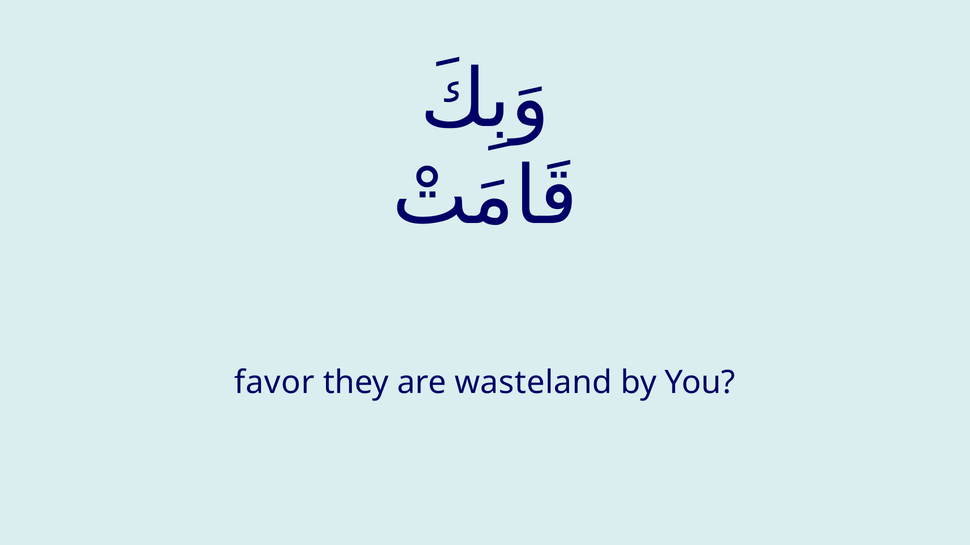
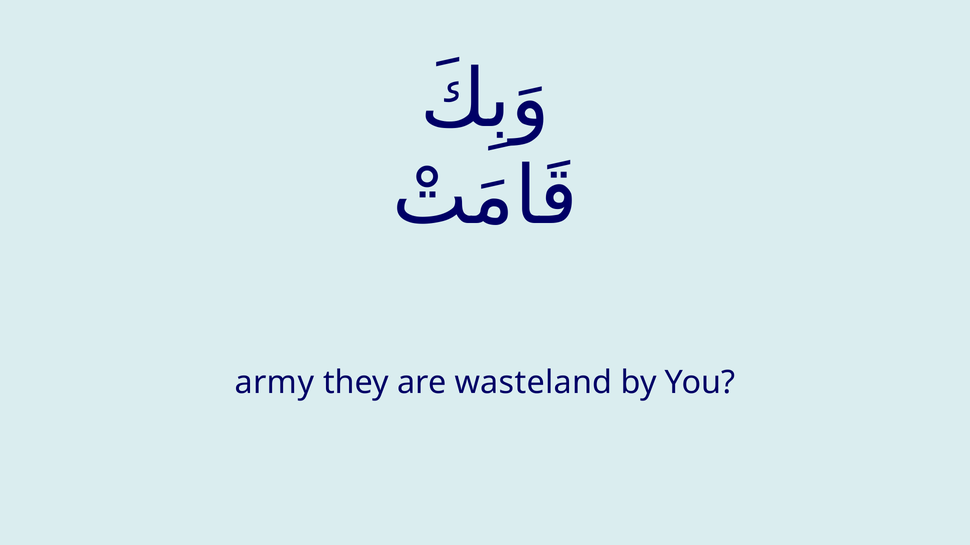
favor: favor -> army
